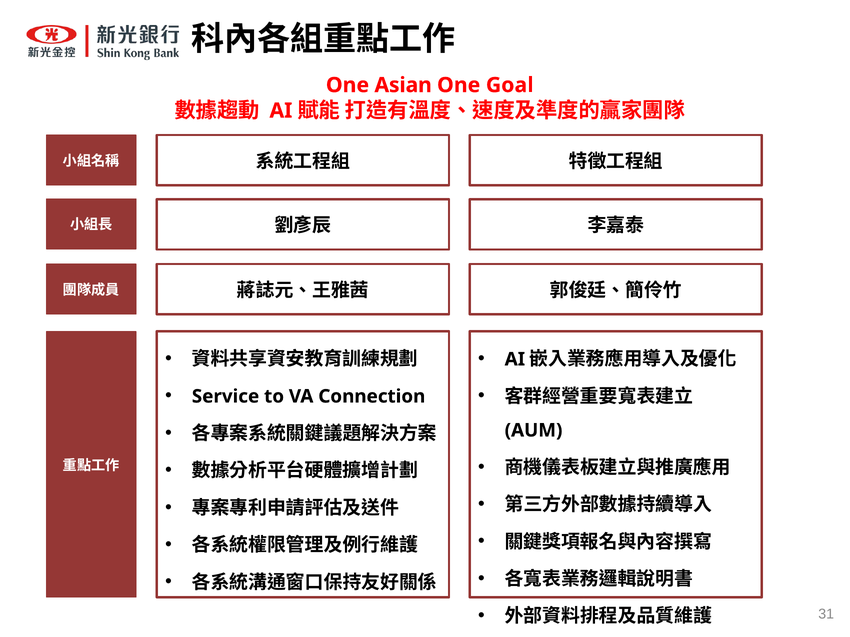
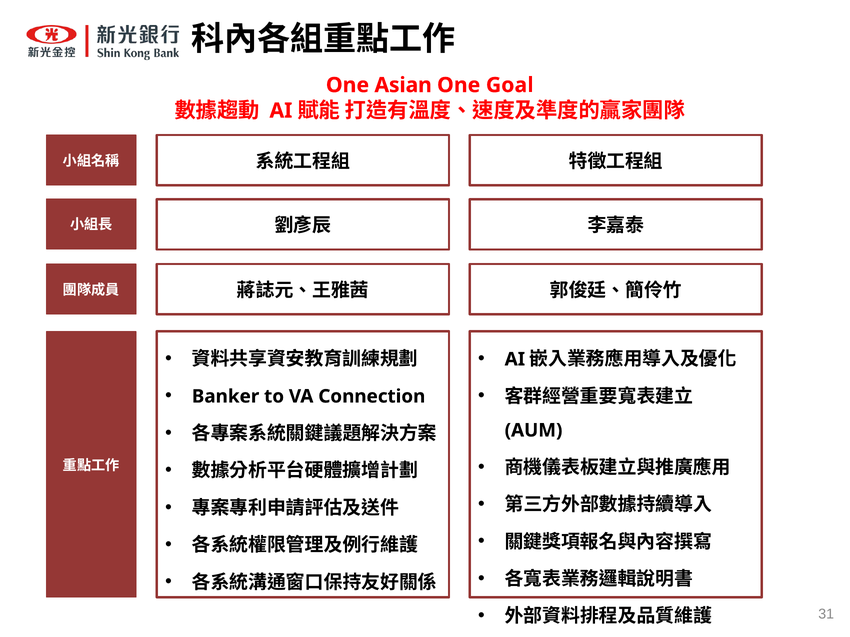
Service: Service -> Banker
